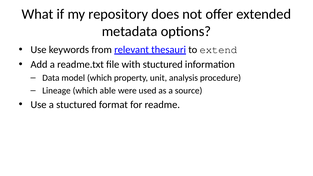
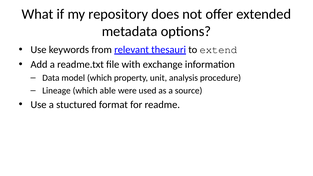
with stuctured: stuctured -> exchange
